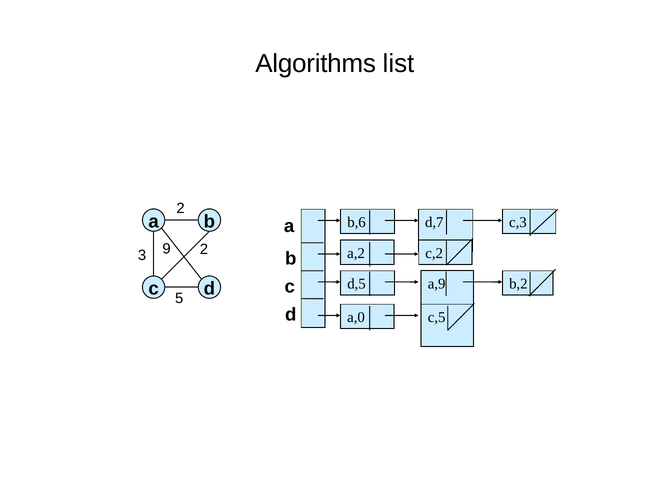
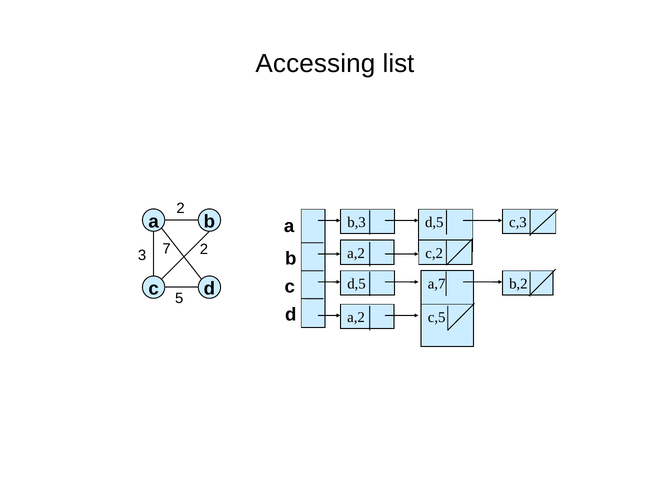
Algorithms: Algorithms -> Accessing
b,6: b,6 -> b,3
d,7 at (434, 222): d,7 -> d,5
9: 9 -> 7
a,9: a,9 -> a,7
a,0 at (356, 317): a,0 -> a,2
